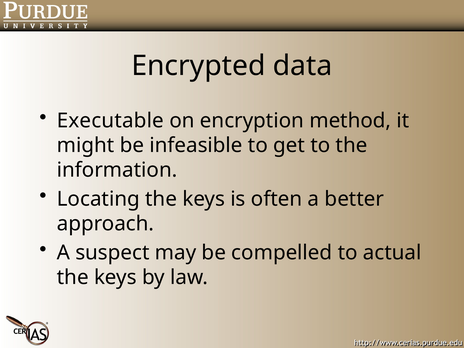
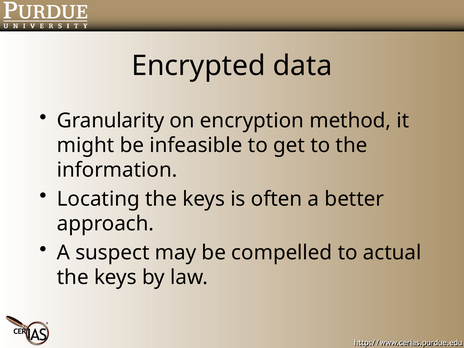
Executable: Executable -> Granularity
